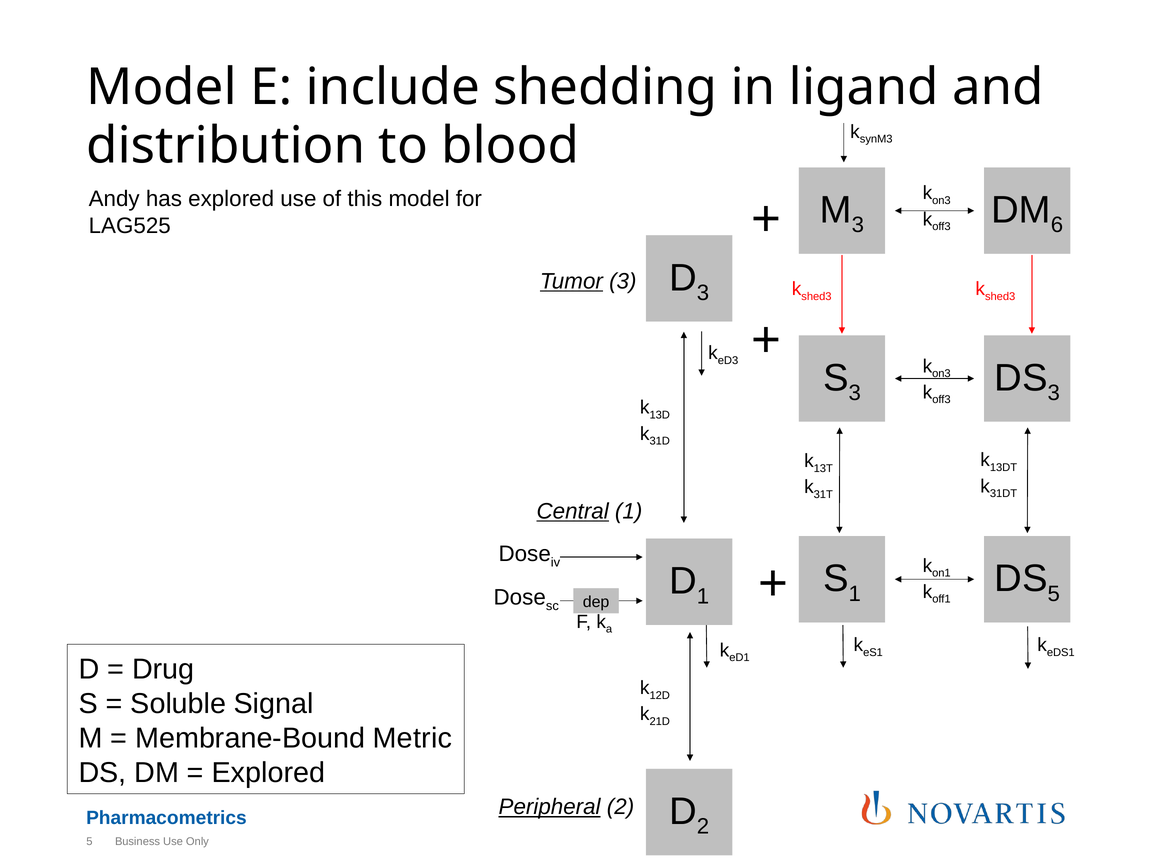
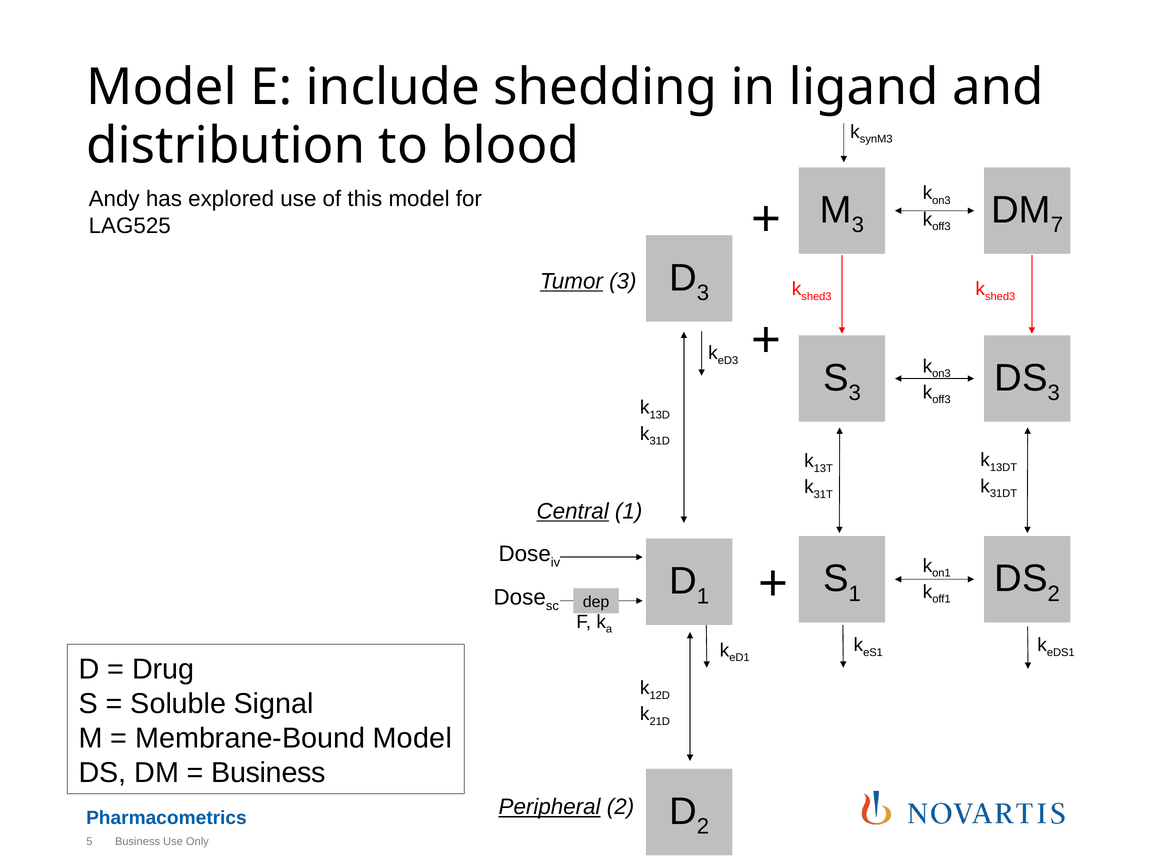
6: 6 -> 7
DS 5: 5 -> 2
Membrane-Bound Metric: Metric -> Model
Explored at (268, 772): Explored -> Business
